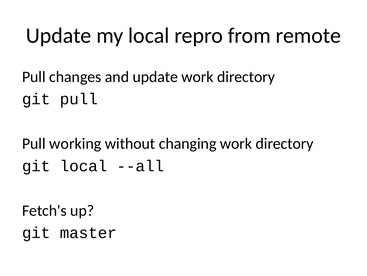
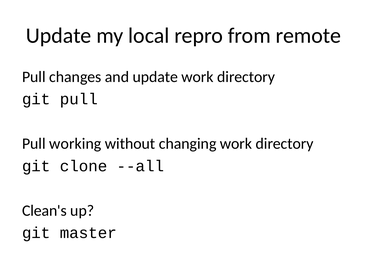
git local: local -> clone
Fetch's: Fetch's -> Clean's
